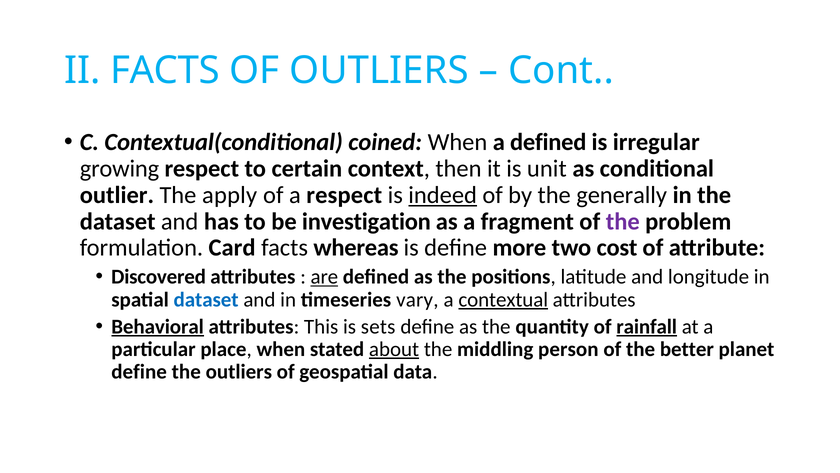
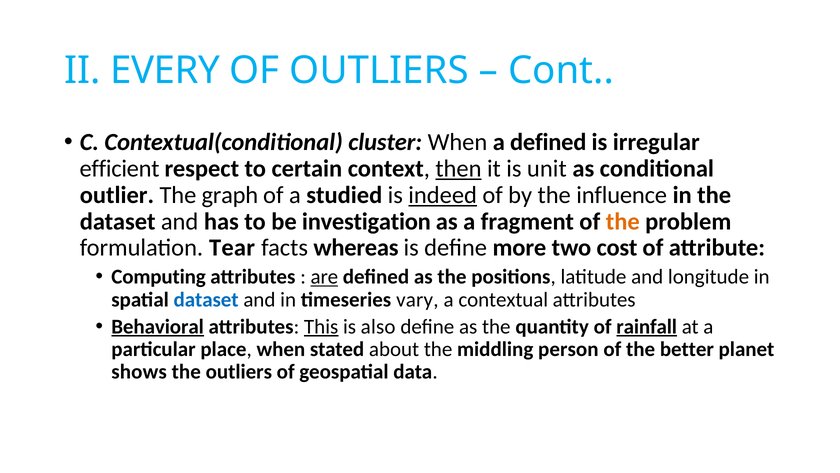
II FACTS: FACTS -> EVERY
coined: coined -> cluster
growing: growing -> efficient
then underline: none -> present
apply: apply -> graph
a respect: respect -> studied
generally: generally -> influence
the at (623, 221) colour: purple -> orange
Card: Card -> Tear
Discovered: Discovered -> Computing
contextual underline: present -> none
This underline: none -> present
sets: sets -> also
about underline: present -> none
define at (139, 372): define -> shows
